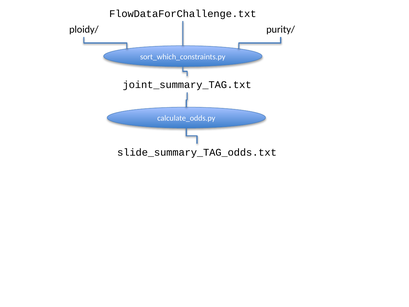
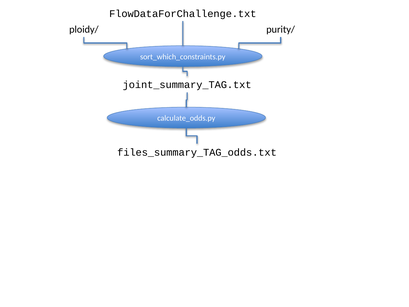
slide_summary_TAG_odds.txt: slide_summary_TAG_odds.txt -> files_summary_TAG_odds.txt
